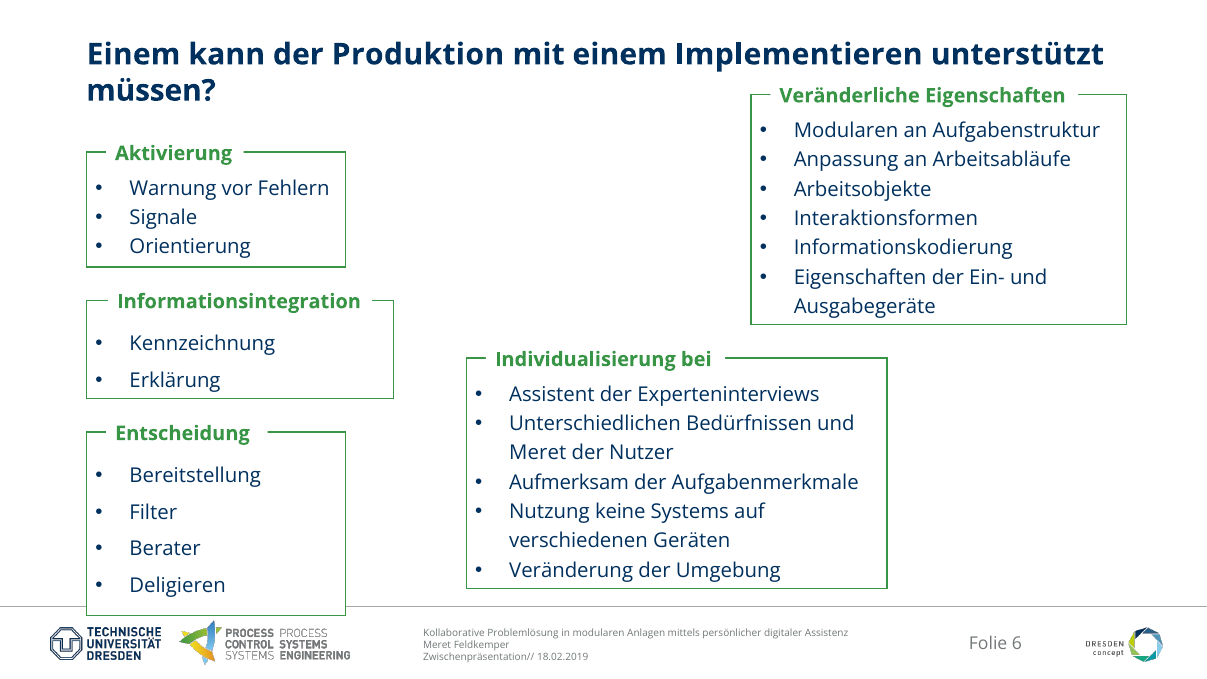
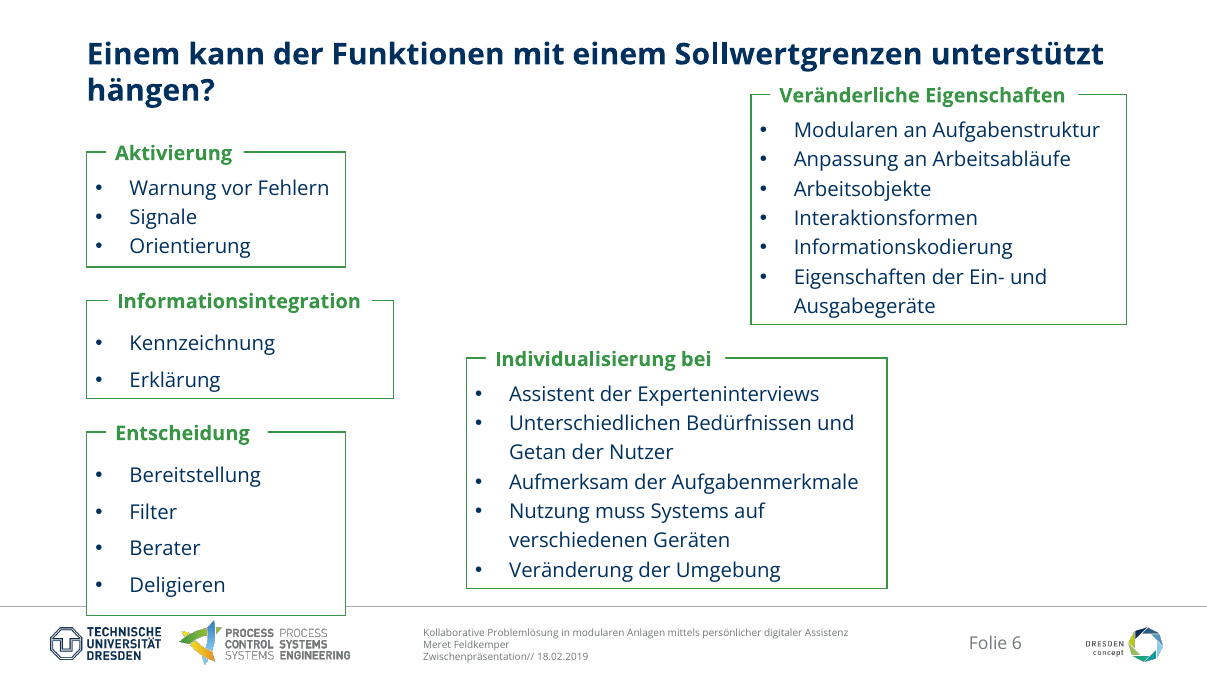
Produktion: Produktion -> Funktionen
Implementieren: Implementieren -> Sollwertgrenzen
müssen: müssen -> hängen
Meret at (538, 453): Meret -> Getan
keine: keine -> muss
